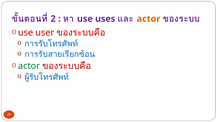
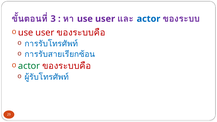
2: 2 -> 3
uses at (105, 19): uses -> user
actor at (149, 19) colour: orange -> blue
